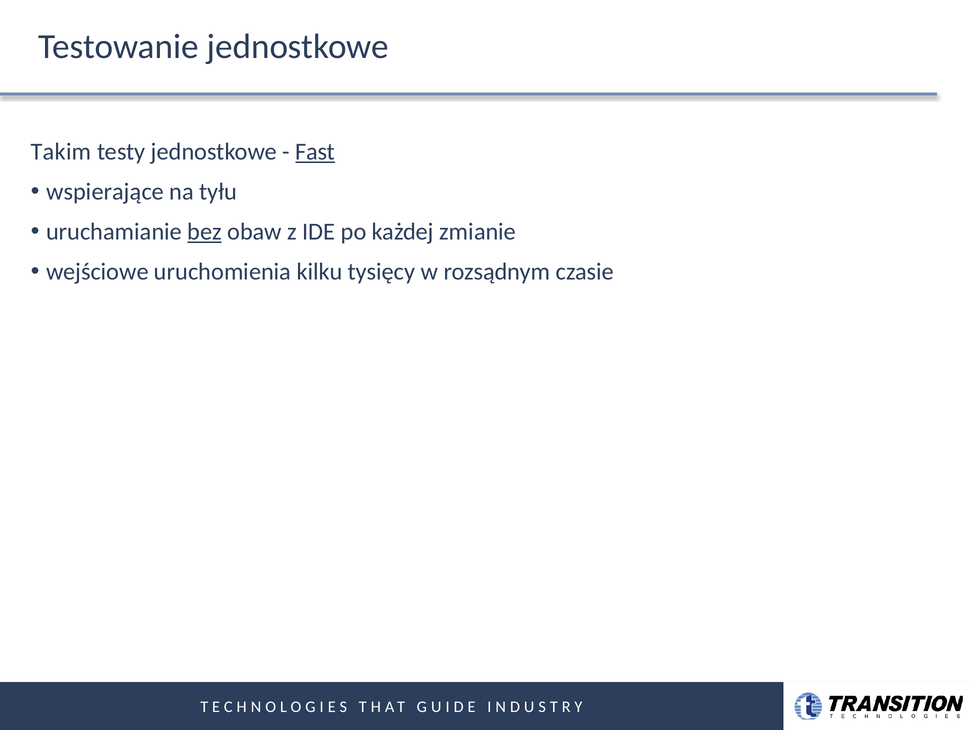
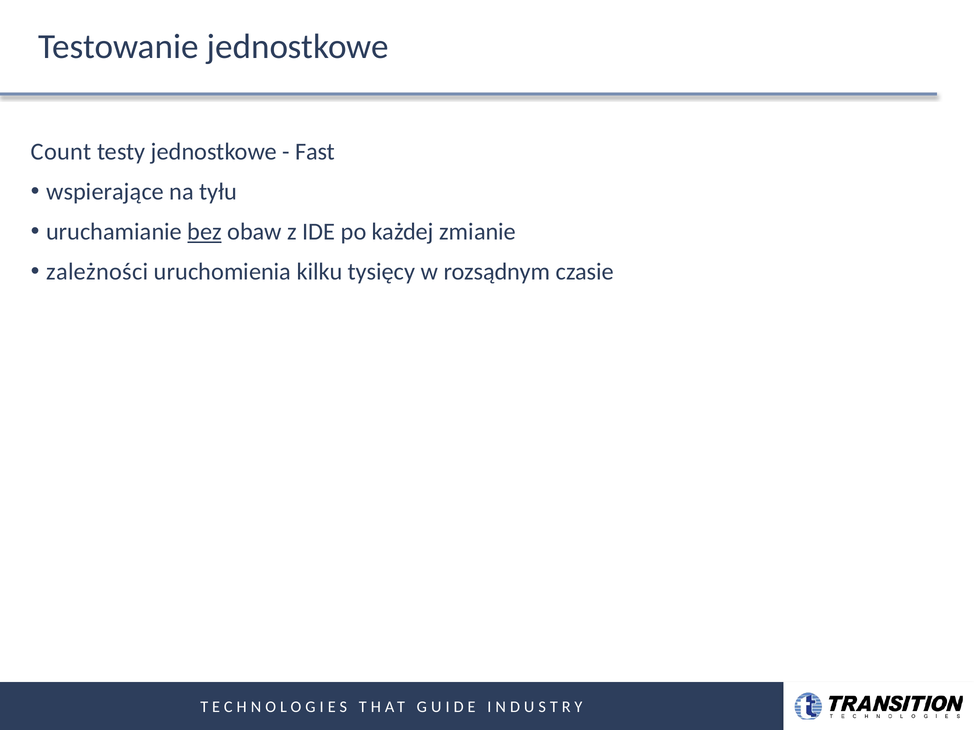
Takim: Takim -> Count
Fast underline: present -> none
wejściowe: wejściowe -> zależności
